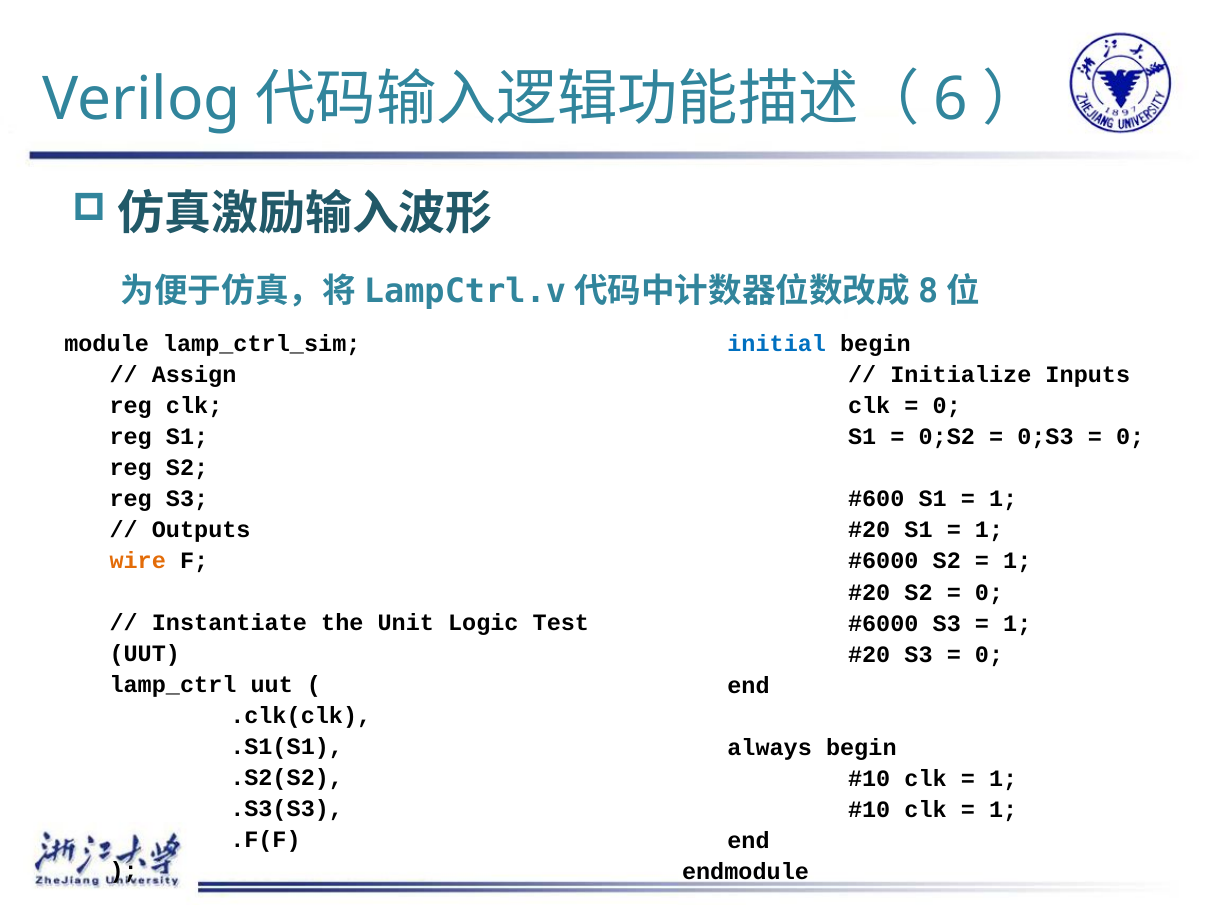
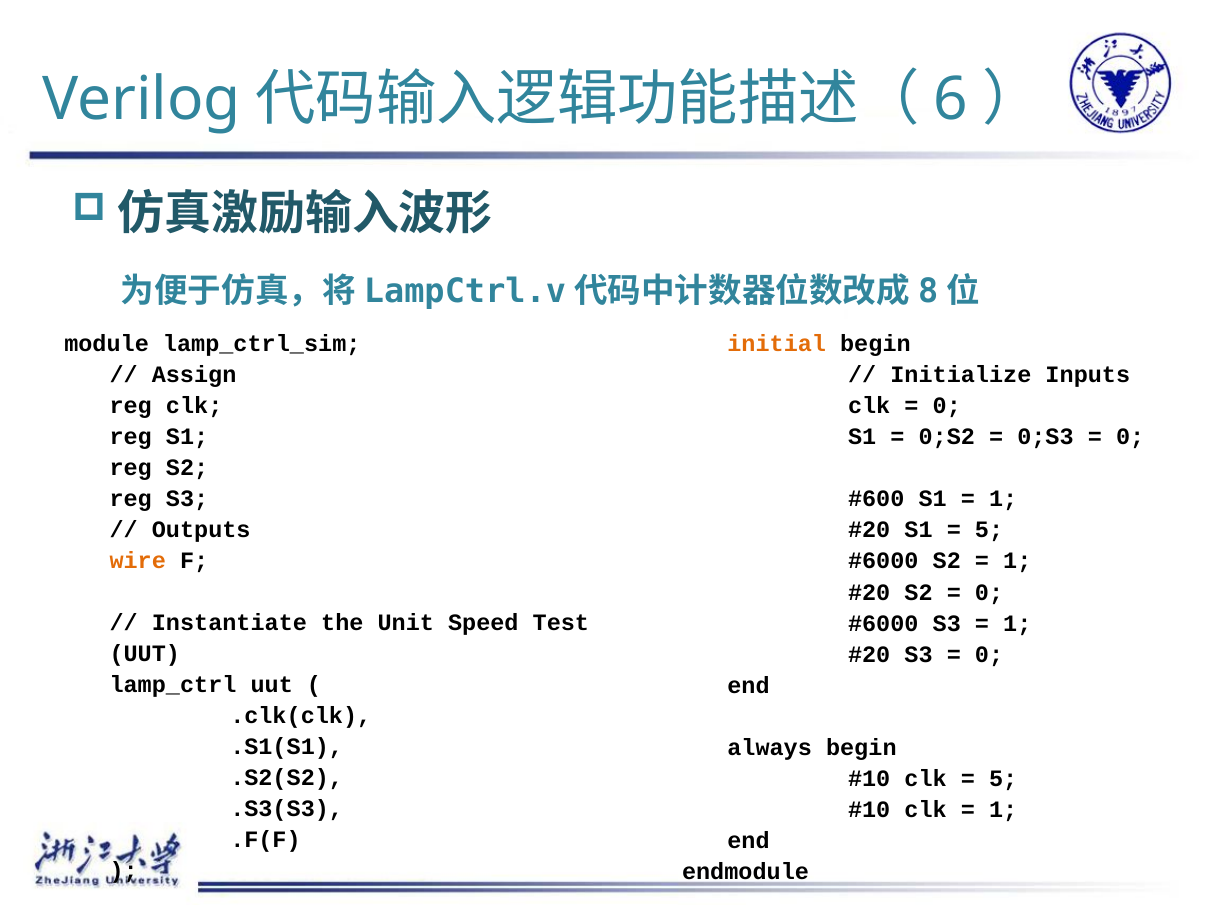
initial colour: blue -> orange
1 at (989, 530): 1 -> 5
Logic: Logic -> Speed
1 at (1003, 779): 1 -> 5
